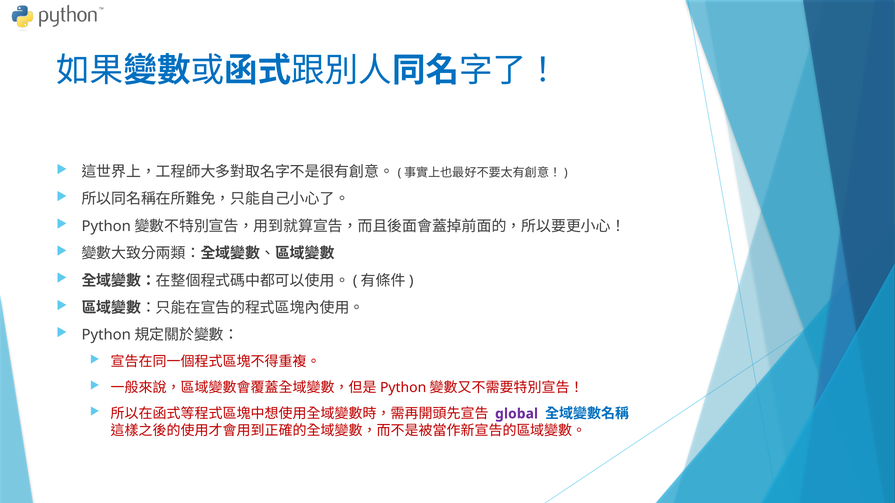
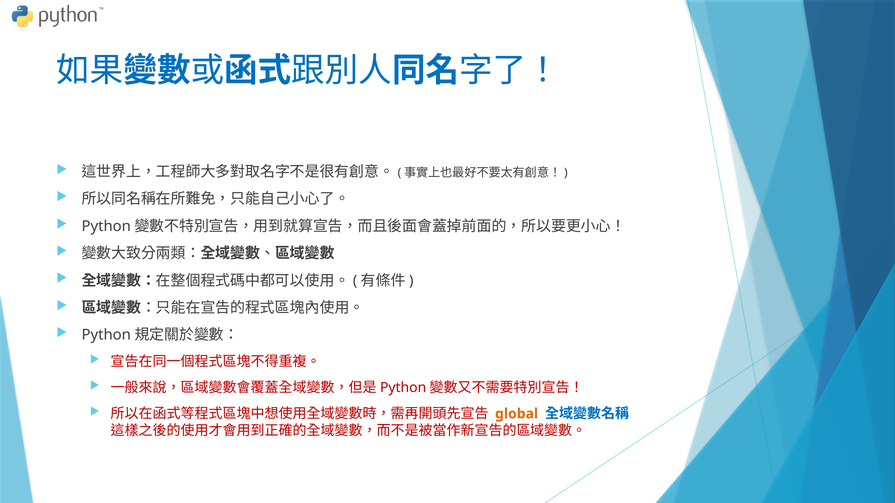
global colour: purple -> orange
